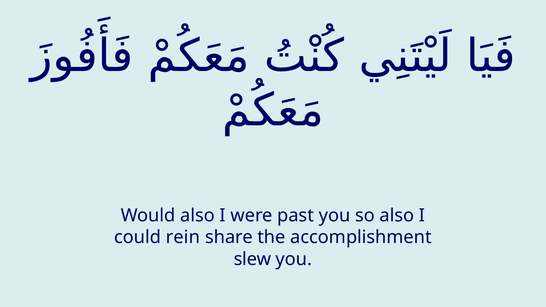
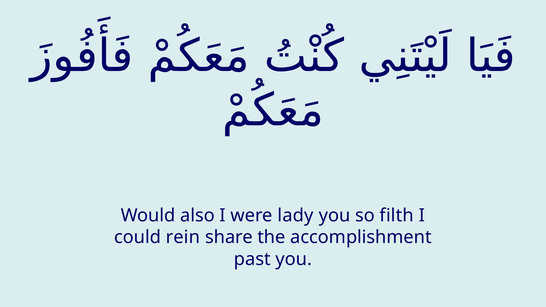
past: past -> lady
so also: also -> filth
slew: slew -> past
